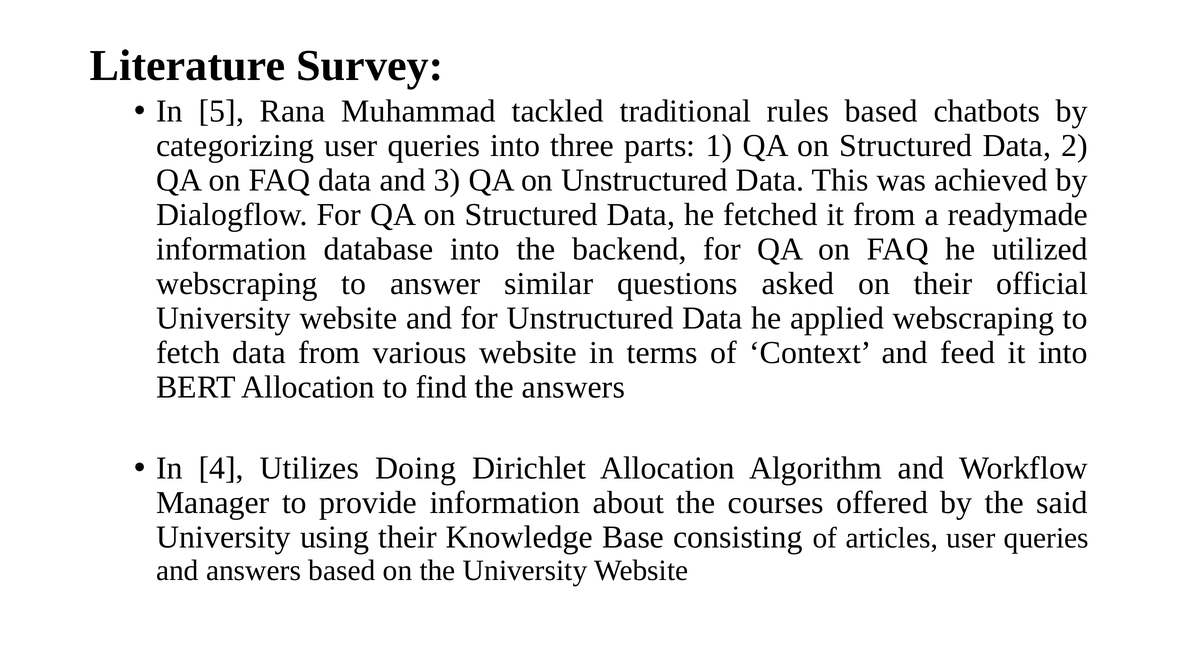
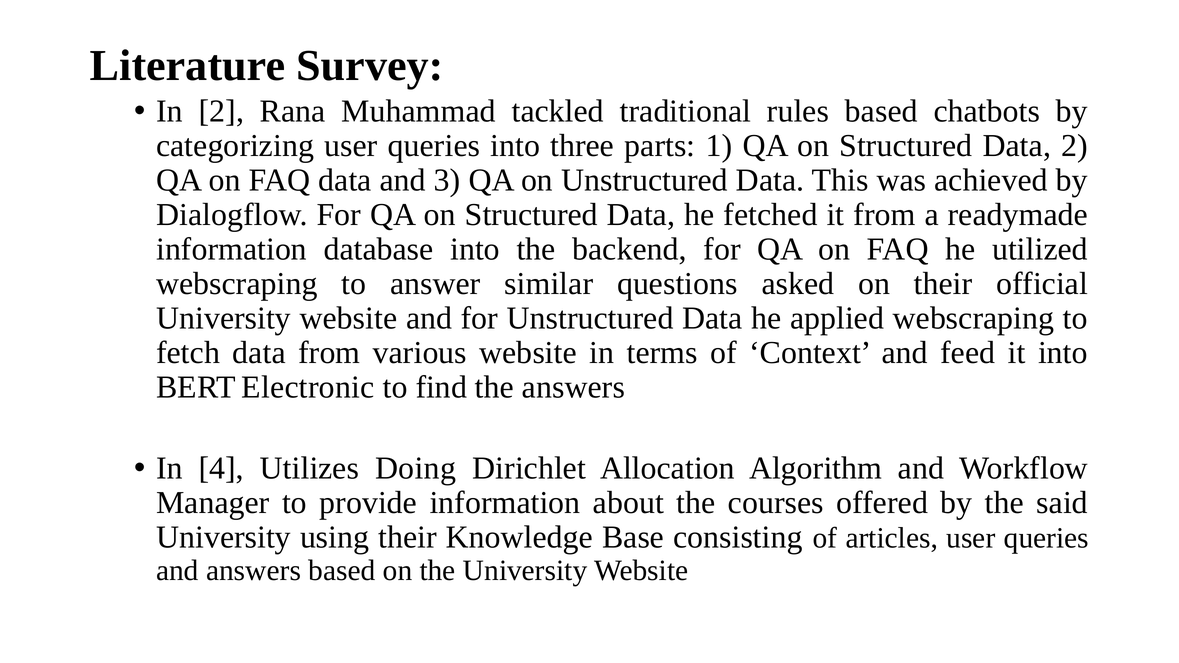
In 5: 5 -> 2
BERT Allocation: Allocation -> Electronic
